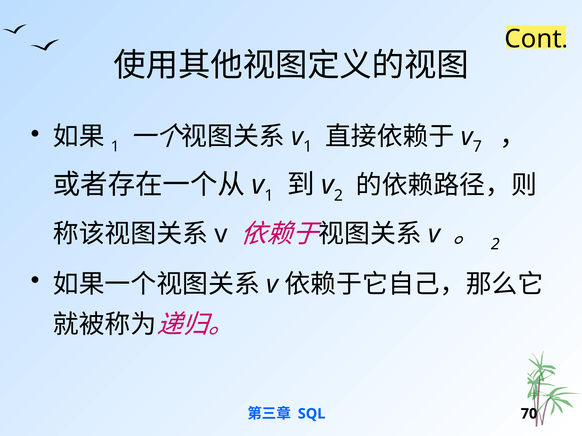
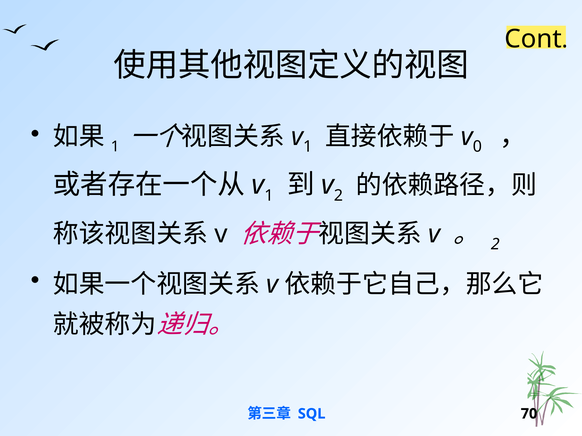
7: 7 -> 0
